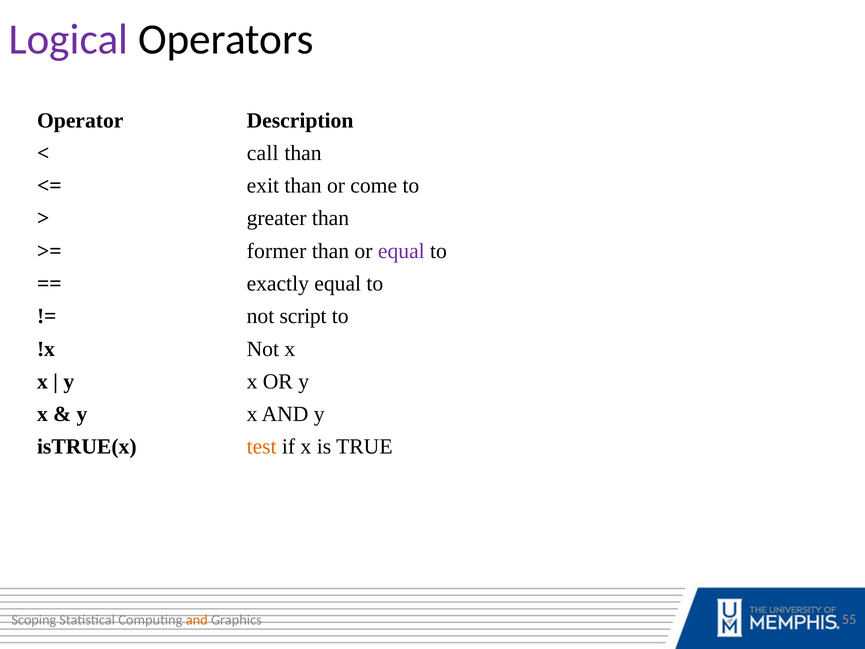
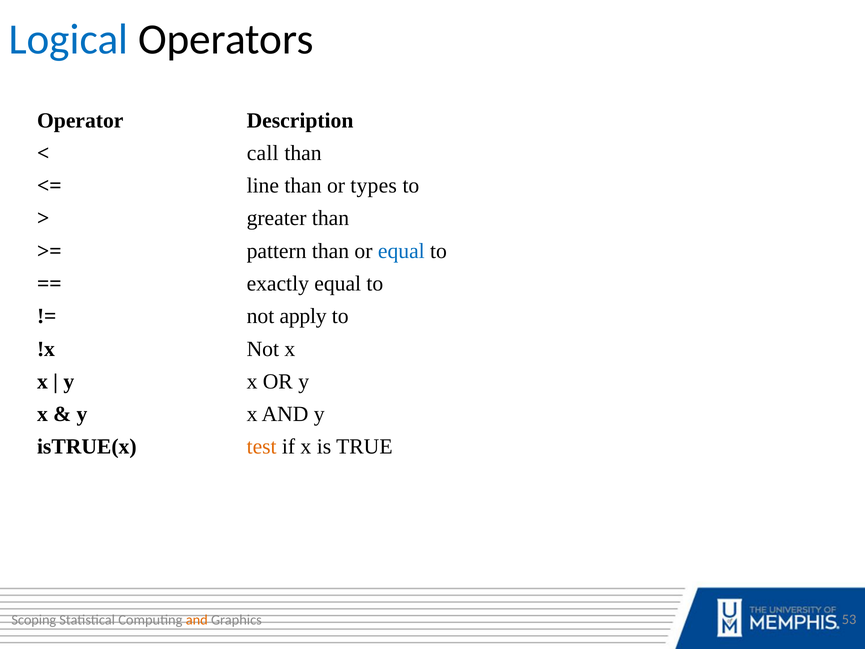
Logical colour: purple -> blue
exit: exit -> line
come: come -> types
former: former -> pattern
equal at (401, 251) colour: purple -> blue
script: script -> apply
55: 55 -> 53
